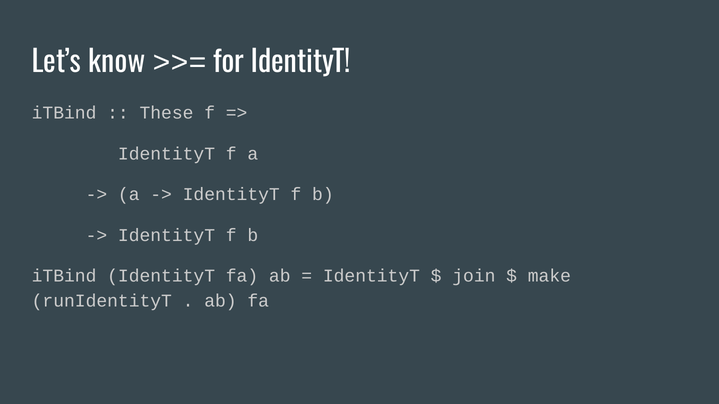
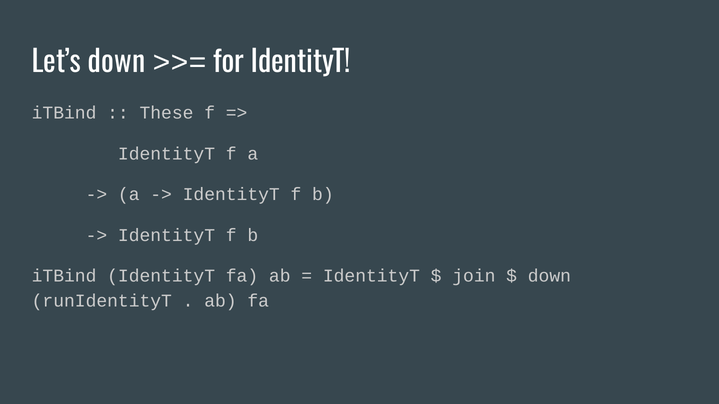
Let’s know: know -> down
make at (549, 276): make -> down
